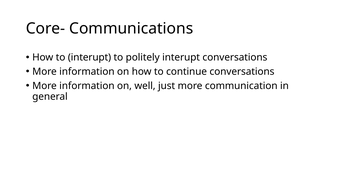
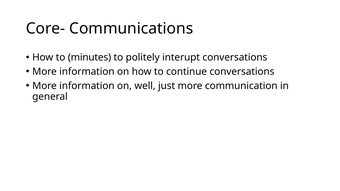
to interupt: interupt -> minutes
